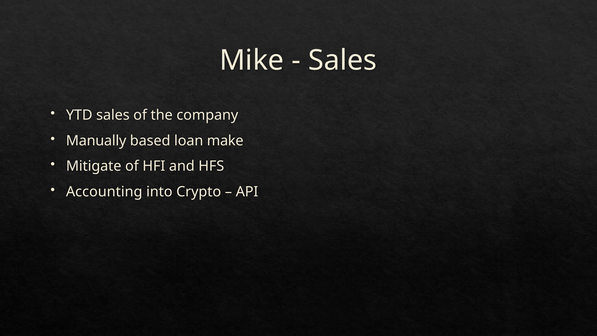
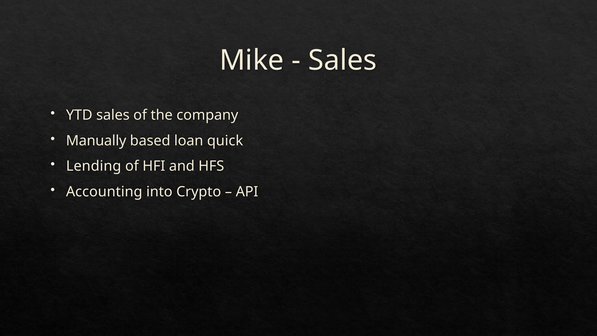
make: make -> quick
Mitigate: Mitigate -> Lending
